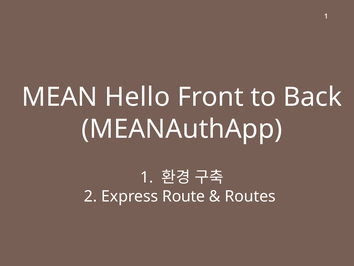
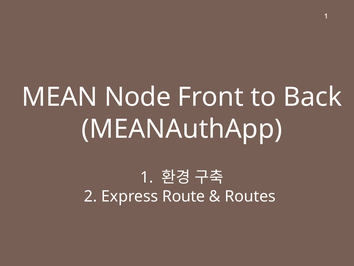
Hello: Hello -> Node
